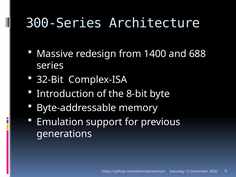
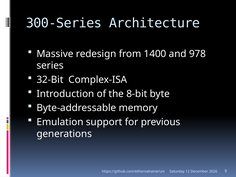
688: 688 -> 978
